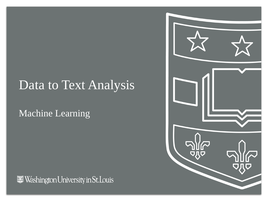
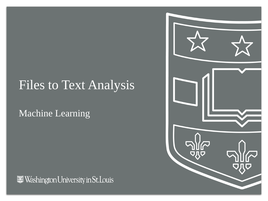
Data: Data -> Files
